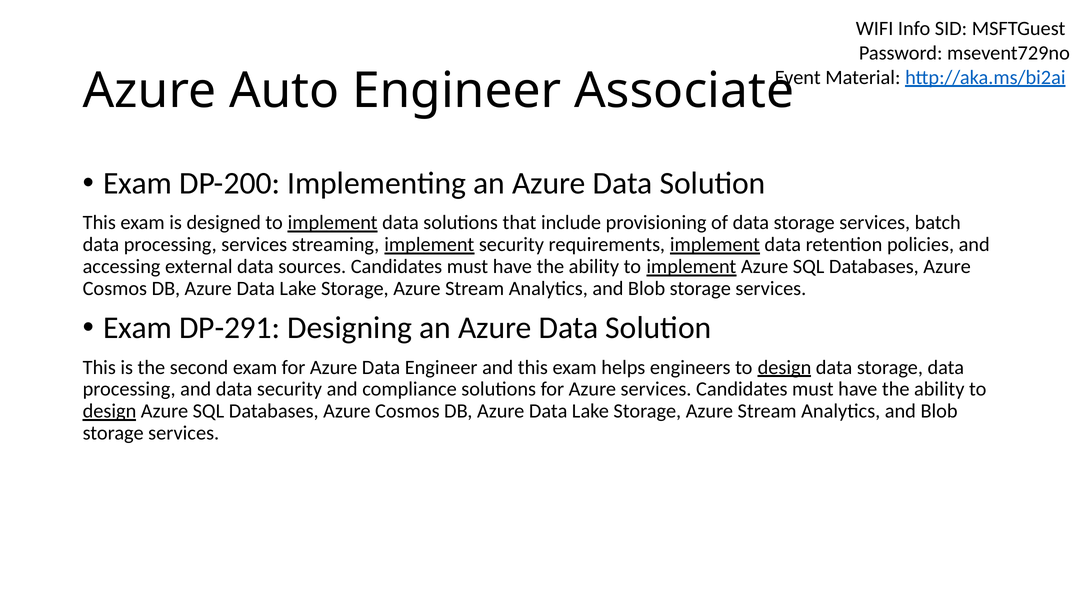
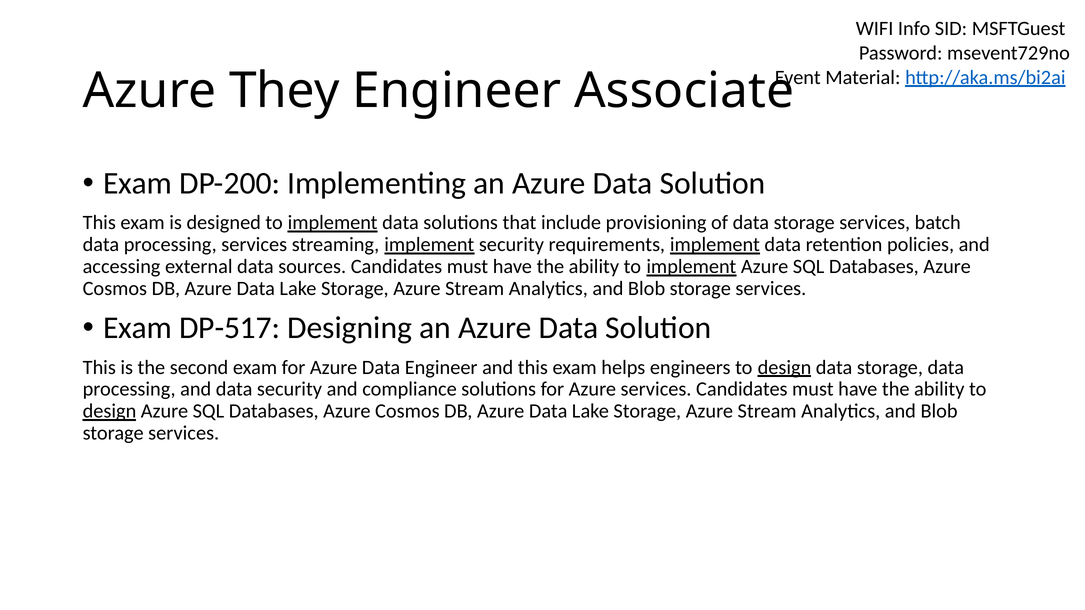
Auto: Auto -> They
DP-291: DP-291 -> DP-517
